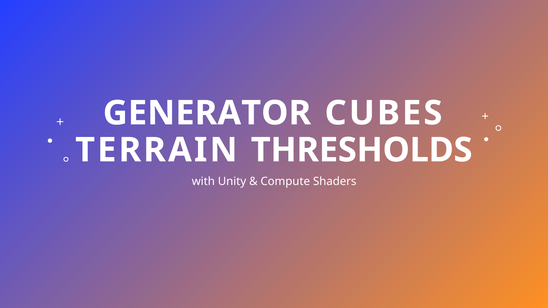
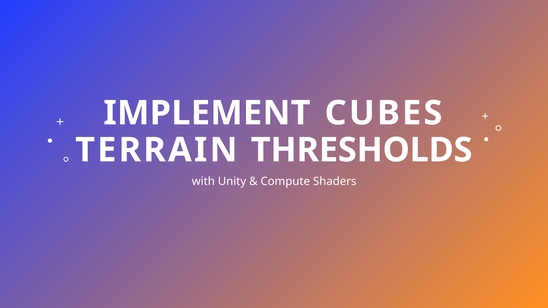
GENERATOR: GENERATOR -> IMPLEMENT
